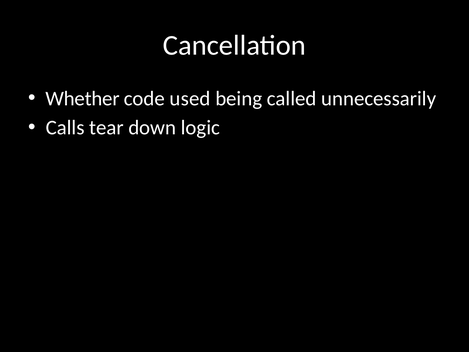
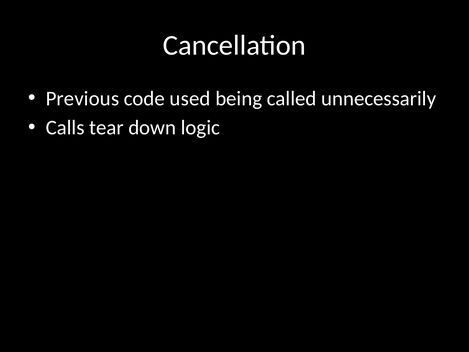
Whether: Whether -> Previous
